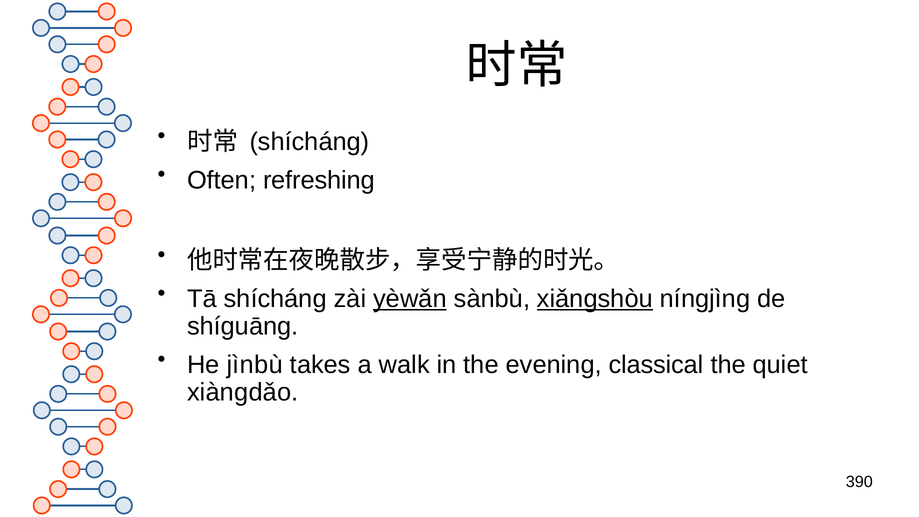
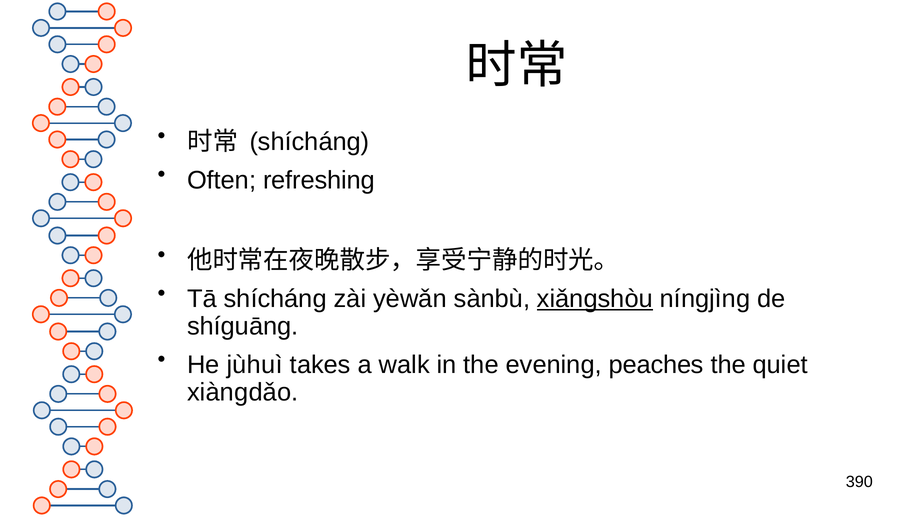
yèwǎn underline: present -> none
jìnbù: jìnbù -> jùhuì
classical: classical -> peaches
